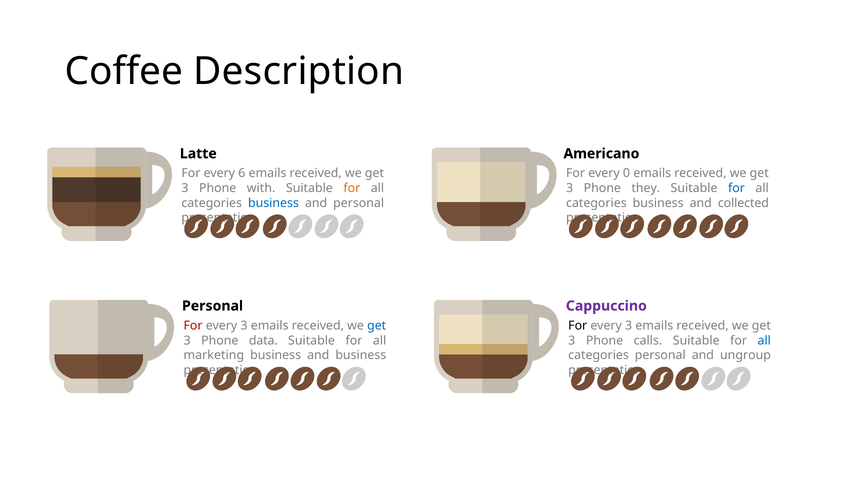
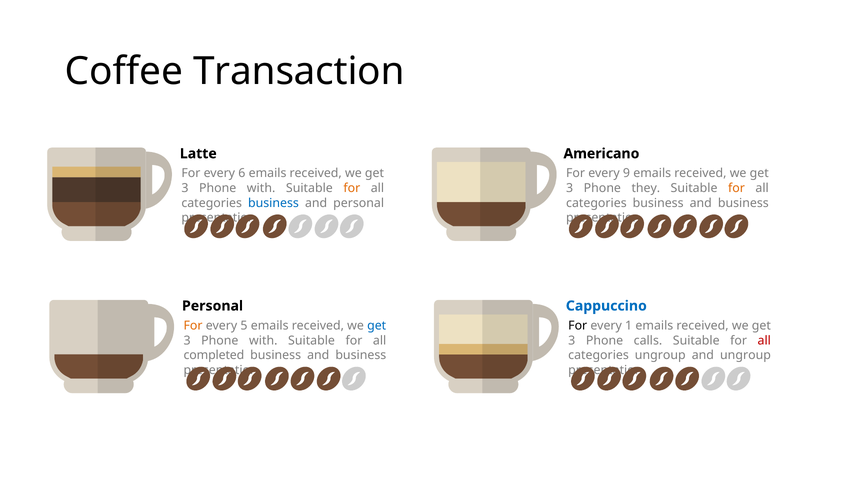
Description: Description -> Transaction
0: 0 -> 9
for at (737, 188) colour: blue -> orange
categories business and collected: collected -> business
Cappuccino colour: purple -> blue
For at (193, 325) colour: red -> orange
3 at (244, 325): 3 -> 5
3 at (629, 325): 3 -> 1
data at (263, 340): data -> with
all at (764, 340) colour: blue -> red
marketing: marketing -> completed
categories personal: personal -> ungroup
